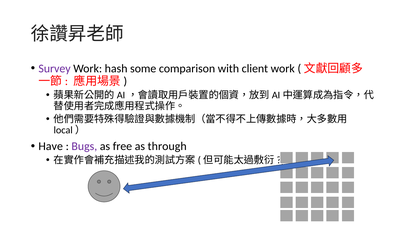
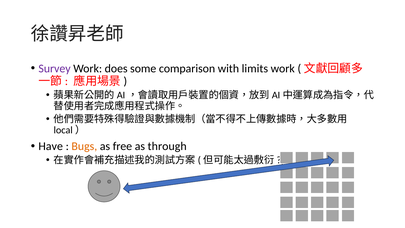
hash: hash -> does
client: client -> limits
Bugs colour: purple -> orange
